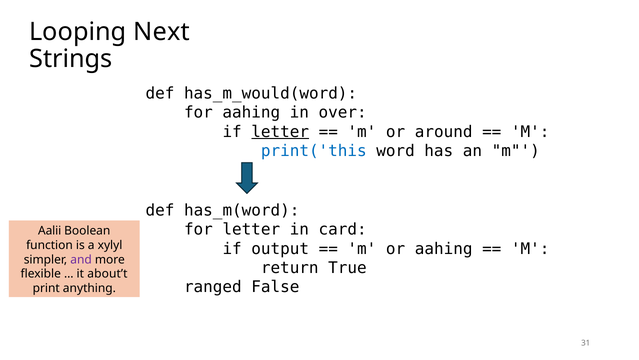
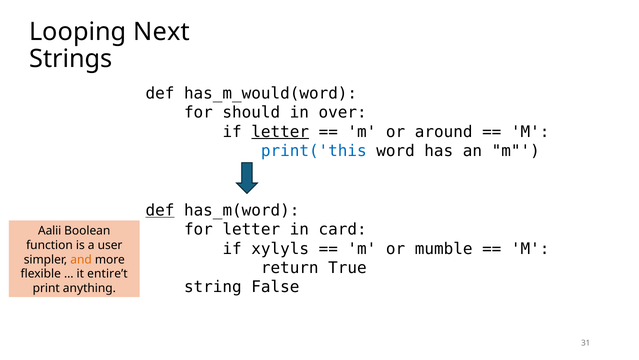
for aahing: aahing -> should
def at (160, 210) underline: none -> present
output: output -> xylyls
or aahing: aahing -> mumble
xylyl: xylyl -> user
and colour: purple -> orange
about’t: about’t -> entire’t
ranged: ranged -> string
